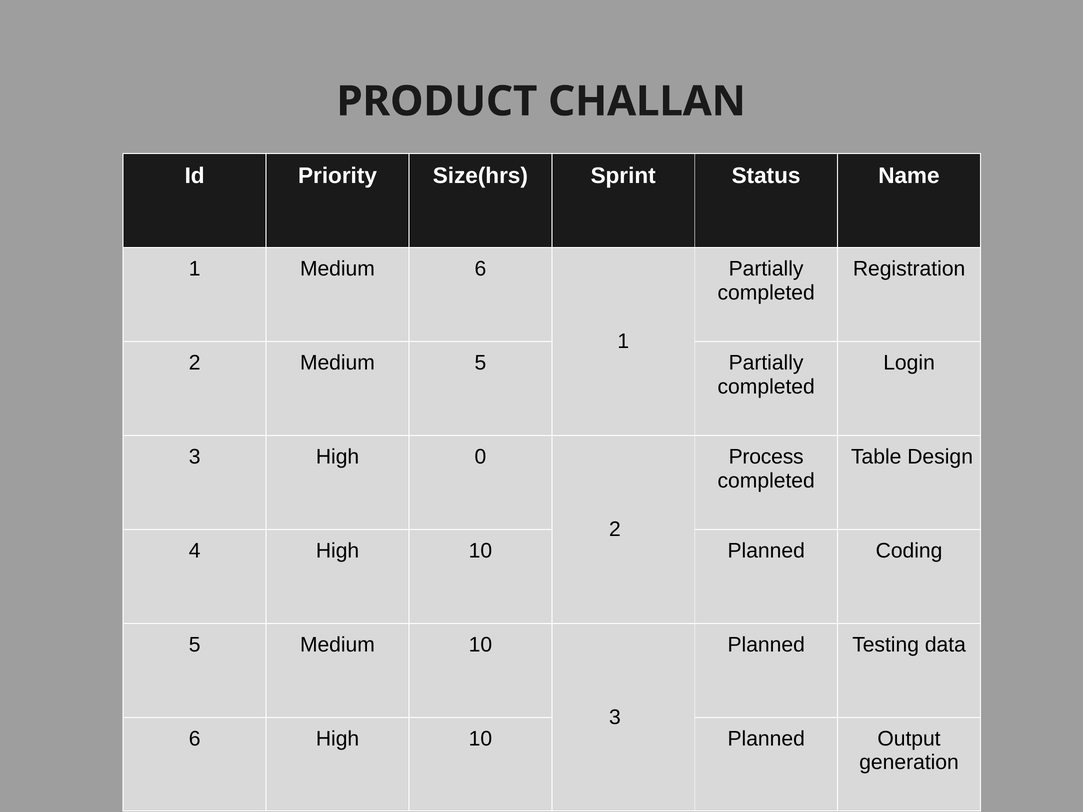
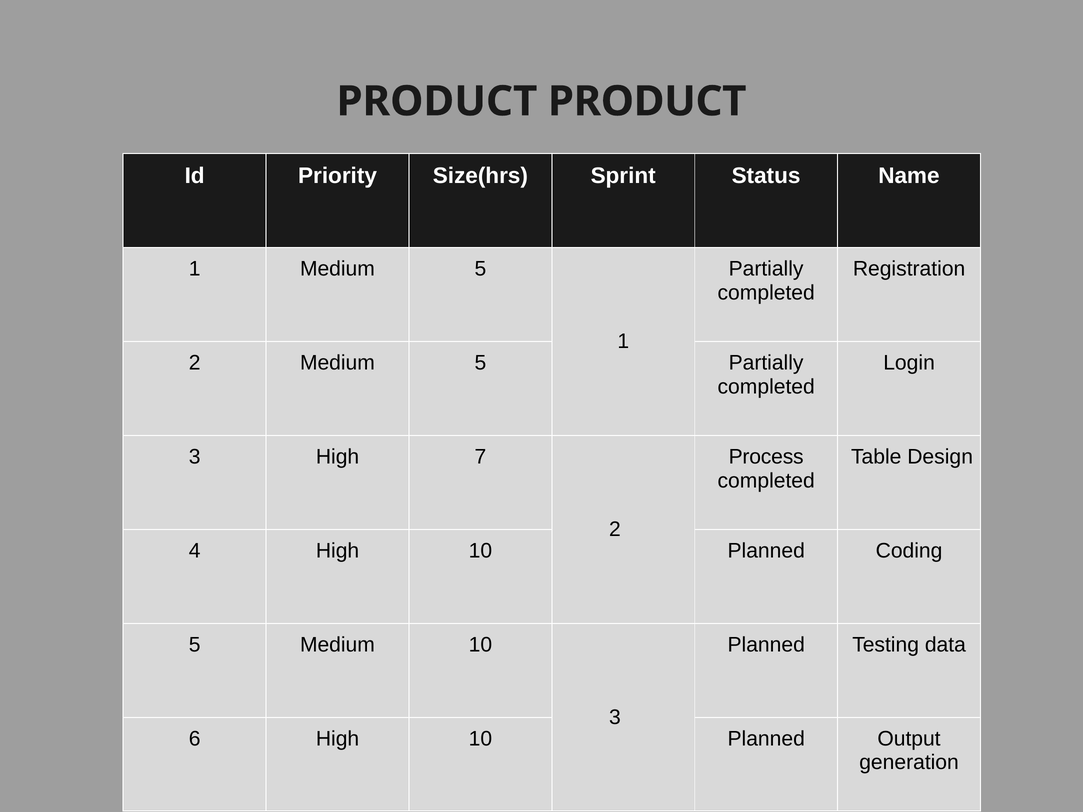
PRODUCT CHALLAN: CHALLAN -> PRODUCT
1 Medium 6: 6 -> 5
0: 0 -> 7
